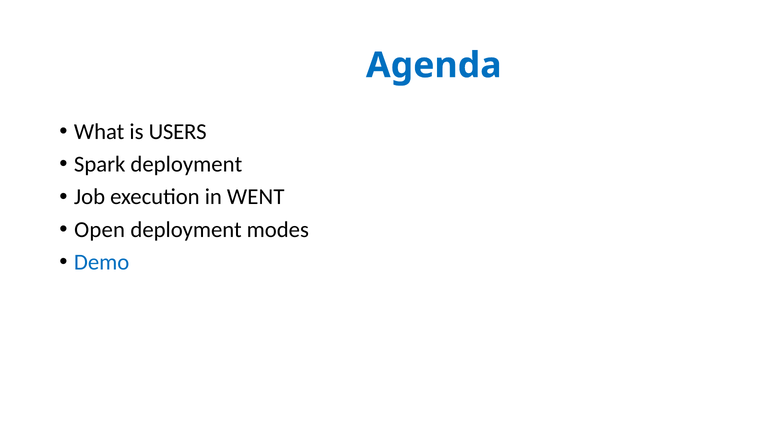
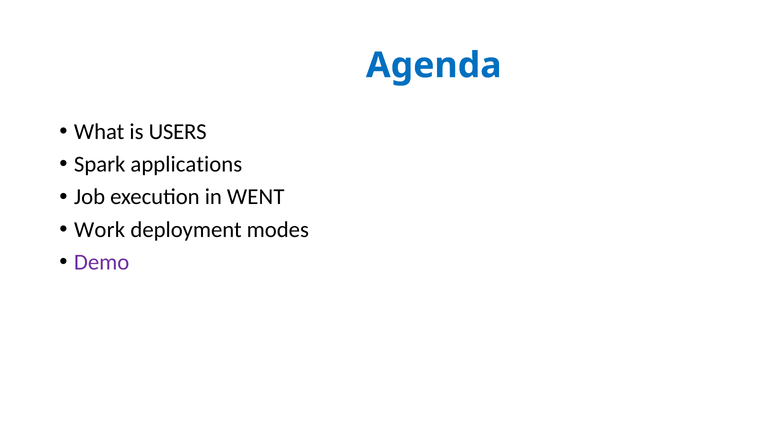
Spark deployment: deployment -> applications
Open: Open -> Work
Demo colour: blue -> purple
